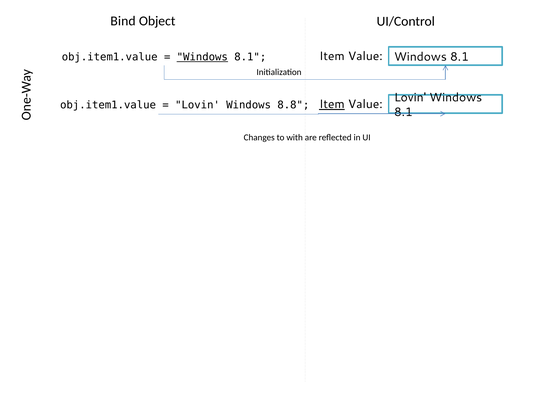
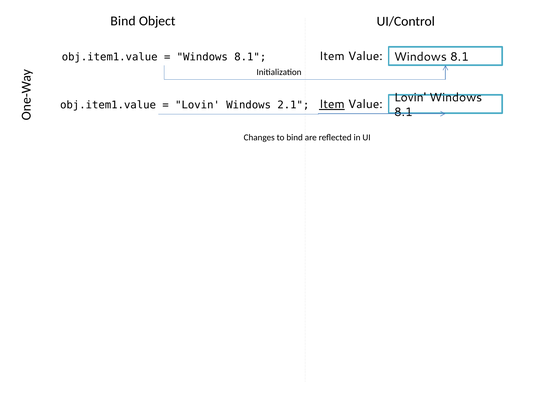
Windows at (202, 57) underline: present -> none
8.8: 8.8 -> 2.1
to with: with -> bind
